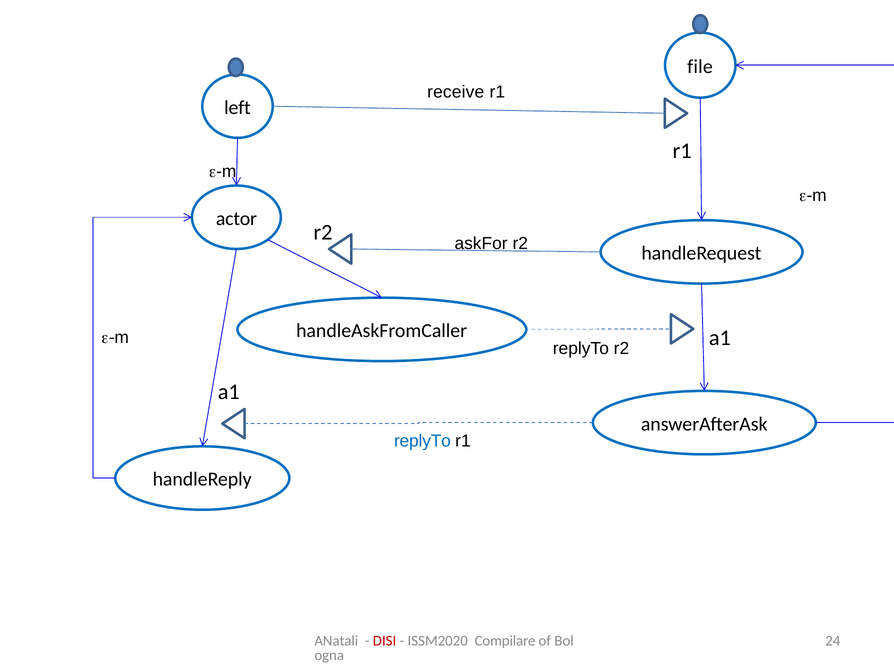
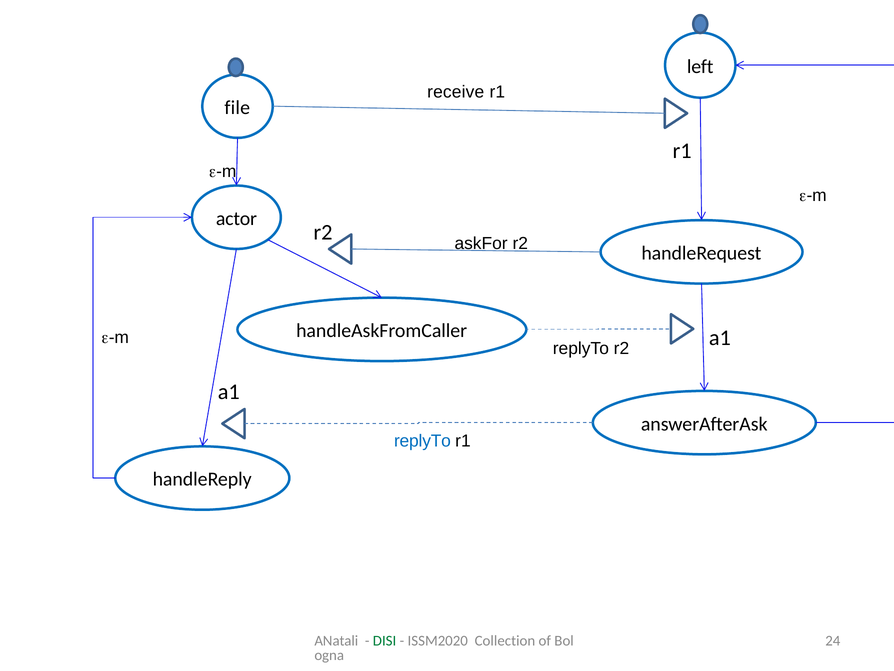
file: file -> left
left: left -> file
DISI colour: red -> green
Compilare: Compilare -> Collection
